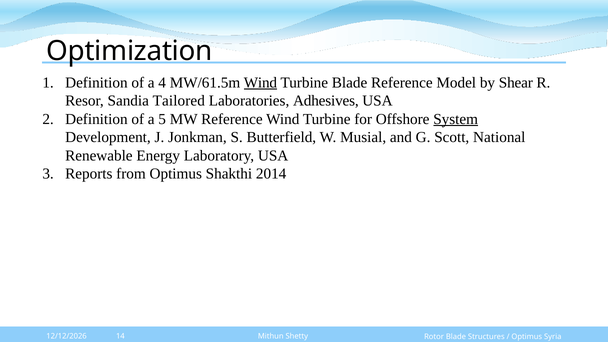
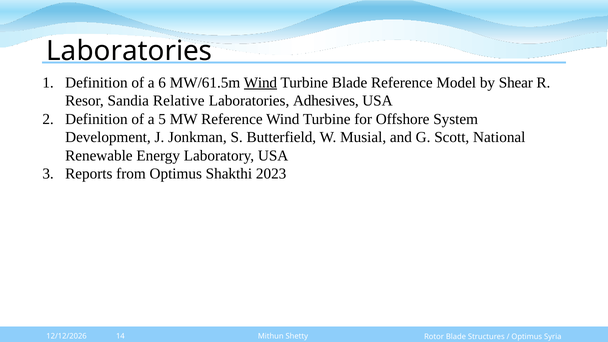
Optimization at (129, 51): Optimization -> Laboratories
4: 4 -> 6
Tailored: Tailored -> Relative
System underline: present -> none
2014: 2014 -> 2023
